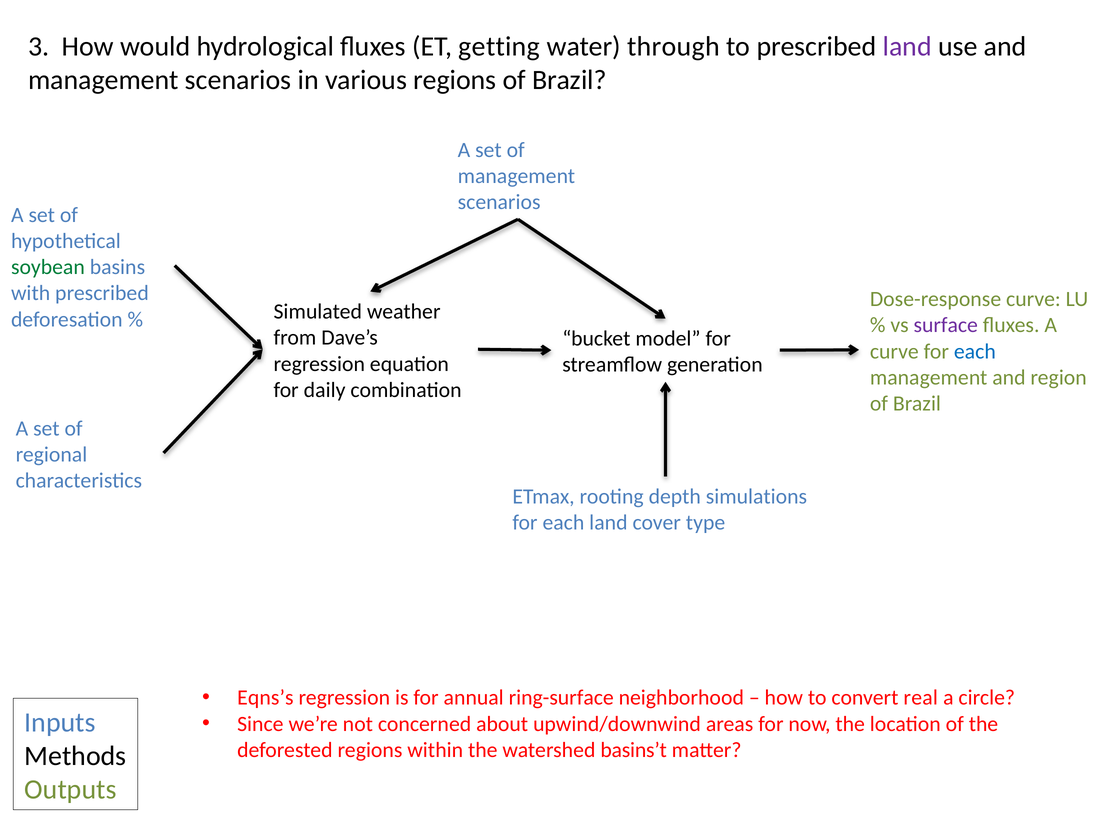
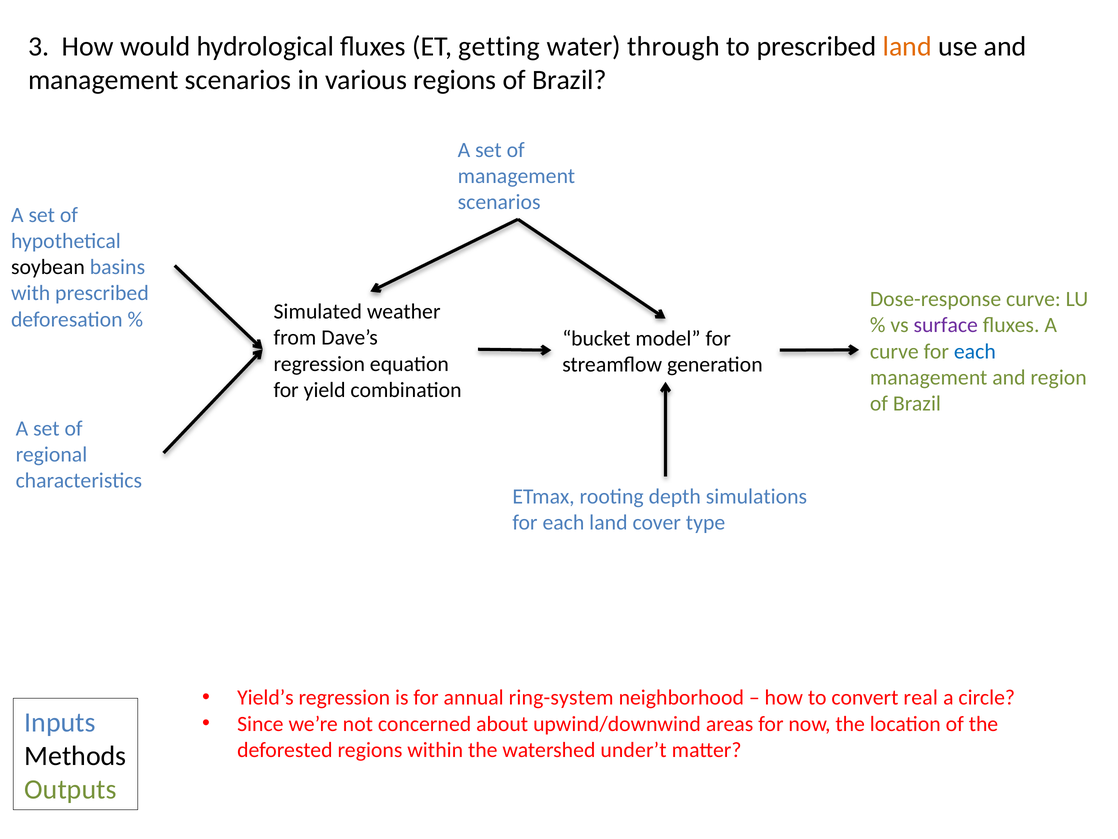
land at (907, 47) colour: purple -> orange
soybean colour: green -> black
daily: daily -> yield
Eqns’s: Eqns’s -> Yield’s
ring-surface: ring-surface -> ring-system
basins’t: basins’t -> under’t
